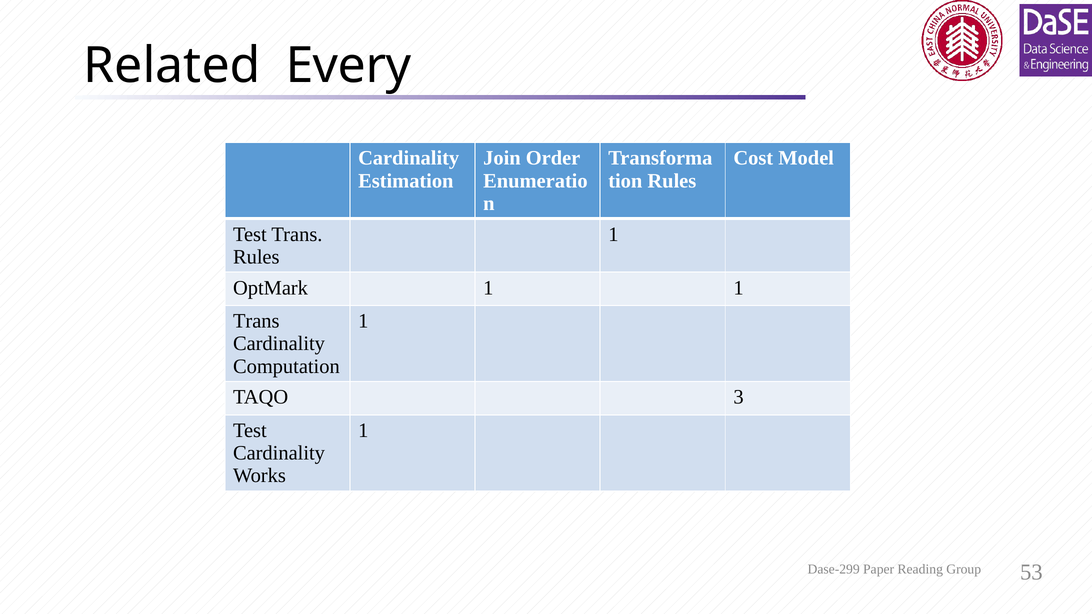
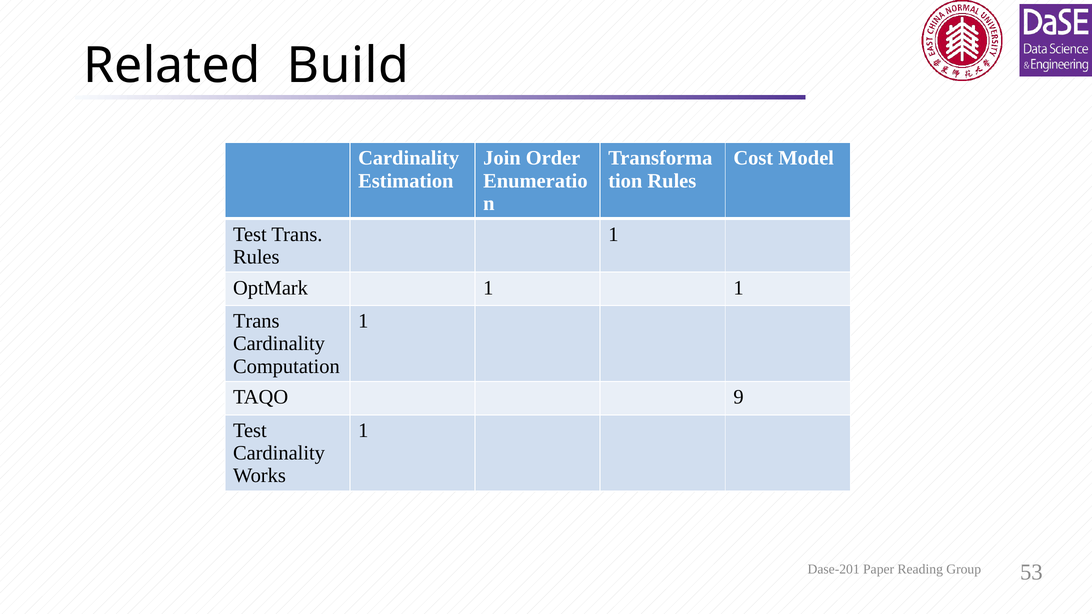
Every: Every -> Build
3: 3 -> 9
Dase-299: Dase-299 -> Dase-201
